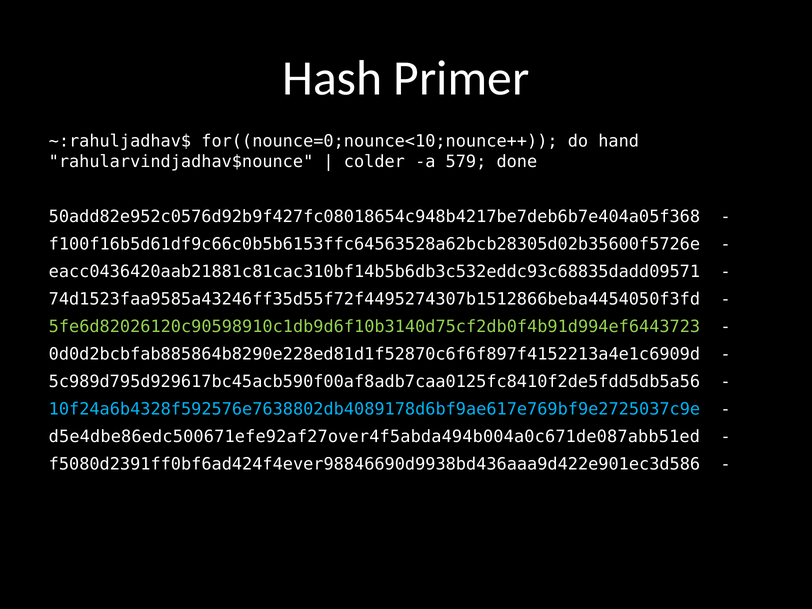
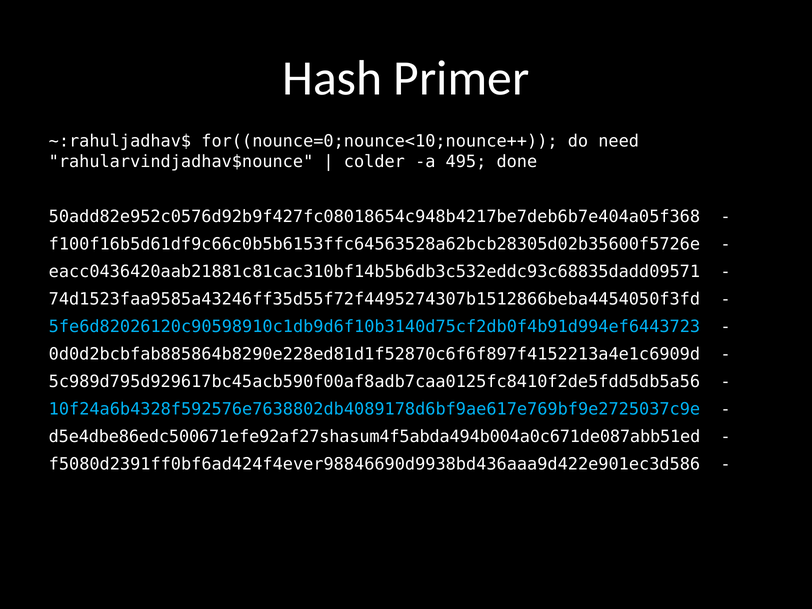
hand: hand -> need
579: 579 -> 495
5fe6d82026120c90598910c1db9d6f10b3140d75cf2db0f4b91d994ef6443723 colour: light green -> light blue
d5e4dbe86edc500671efe92af27over4f5abda494b004a0c671de087abb51ed: d5e4dbe86edc500671efe92af27over4f5abda494b004a0c671de087abb51ed -> d5e4dbe86edc500671efe92af27shasum4f5abda494b004a0c671de087abb51ed
